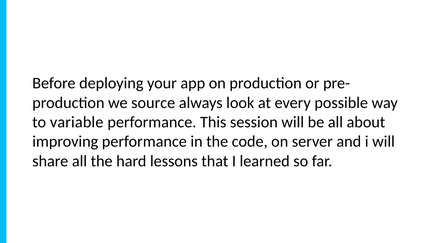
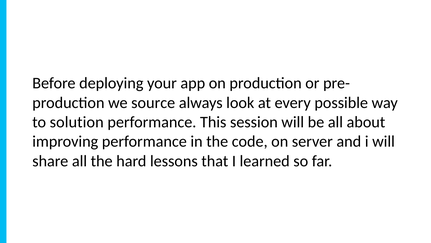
variable: variable -> solution
